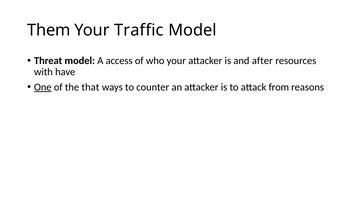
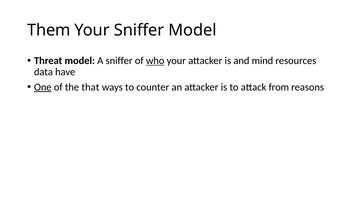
Your Traffic: Traffic -> Sniffer
A access: access -> sniffer
who underline: none -> present
after: after -> mind
with: with -> data
